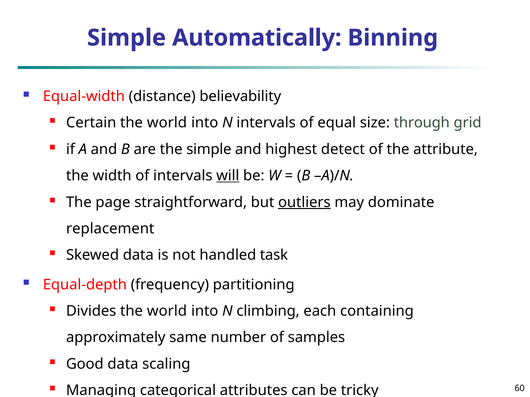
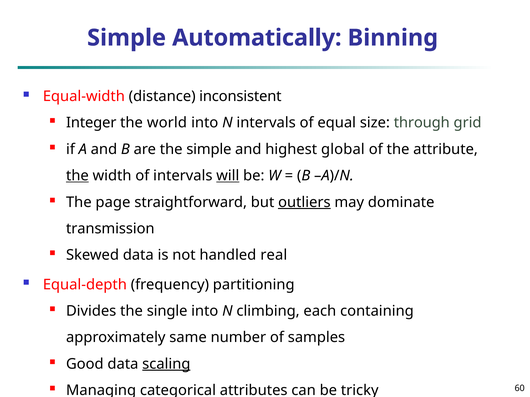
believability: believability -> inconsistent
Certain: Certain -> Integer
detect: detect -> global
the at (77, 176) underline: none -> present
replacement: replacement -> transmission
task: task -> real
Divides the world: world -> single
scaling underline: none -> present
